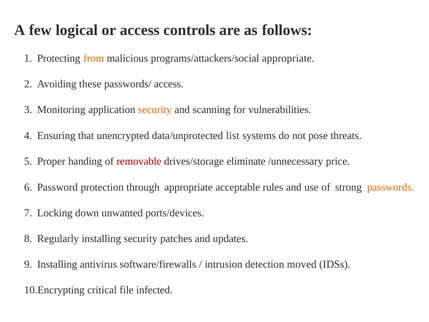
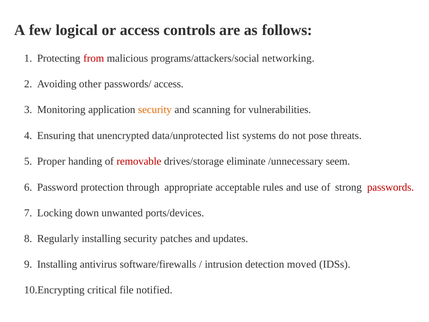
from colour: orange -> red
programs/attackers/social appropriate: appropriate -> networking
these: these -> other
price: price -> seem
passwords colour: orange -> red
infected: infected -> notified
